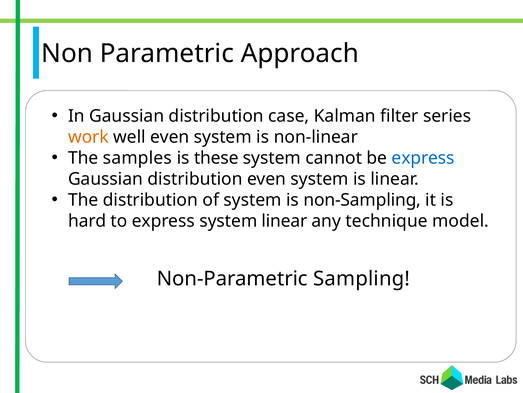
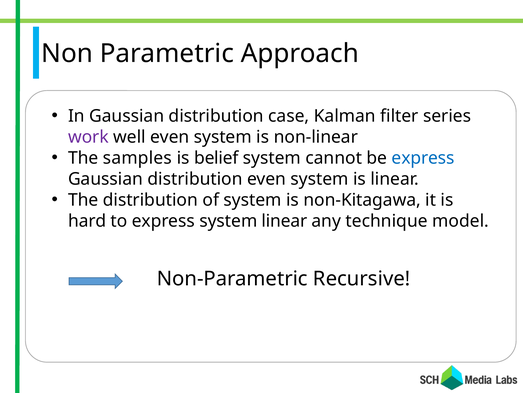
work colour: orange -> purple
these: these -> belief
non-Sampling: non-Sampling -> non-Kitagawa
Sampling: Sampling -> Recursive
